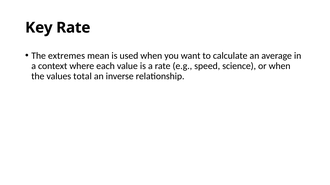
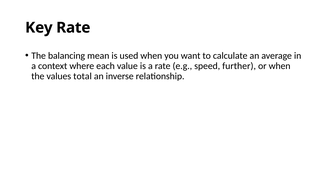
extremes: extremes -> balancing
science: science -> further
